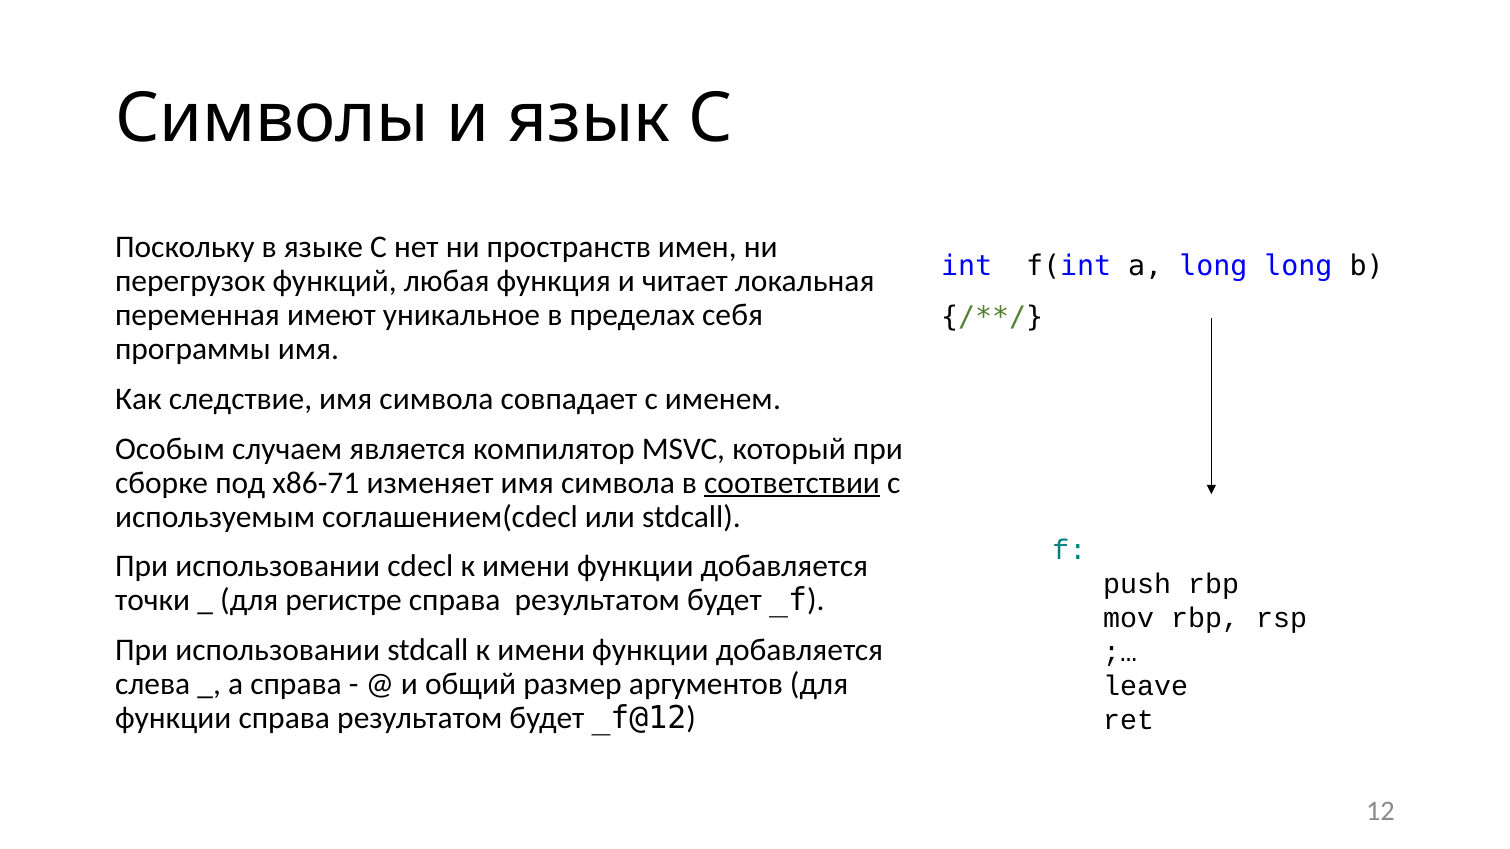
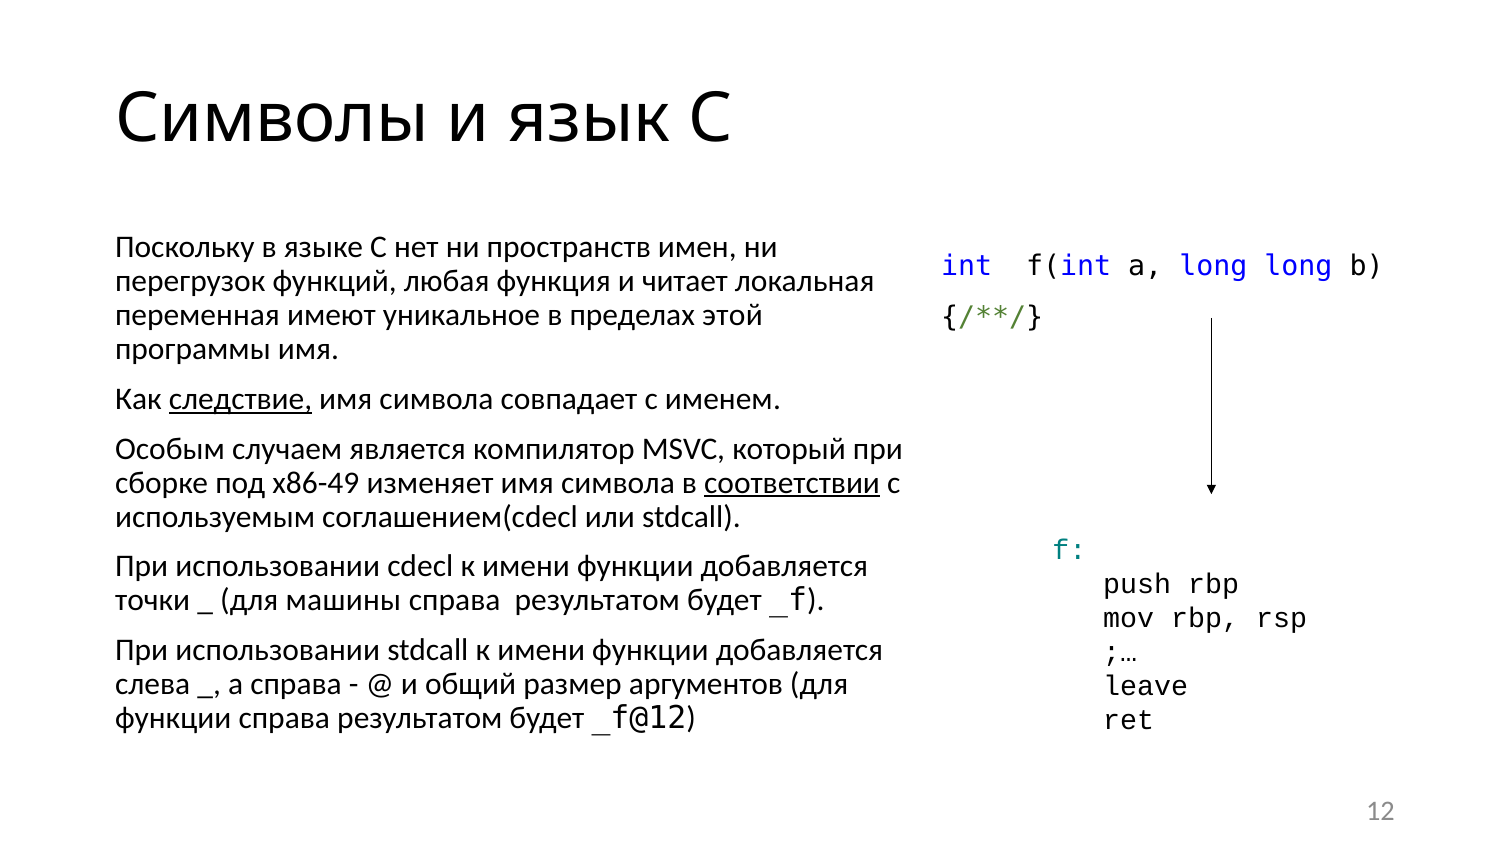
себя: себя -> этой
следствие underline: none -> present
x86-71: x86-71 -> x86-49
регистре: регистре -> машины
